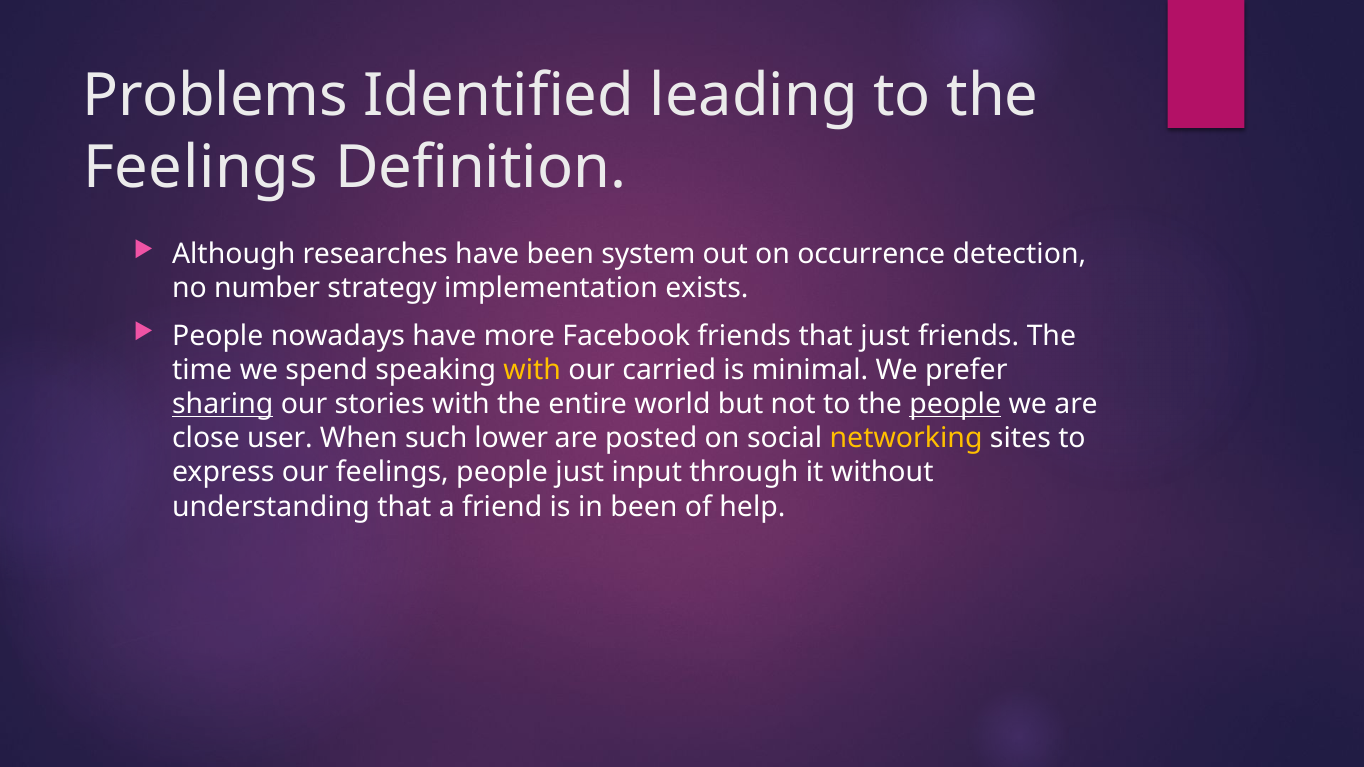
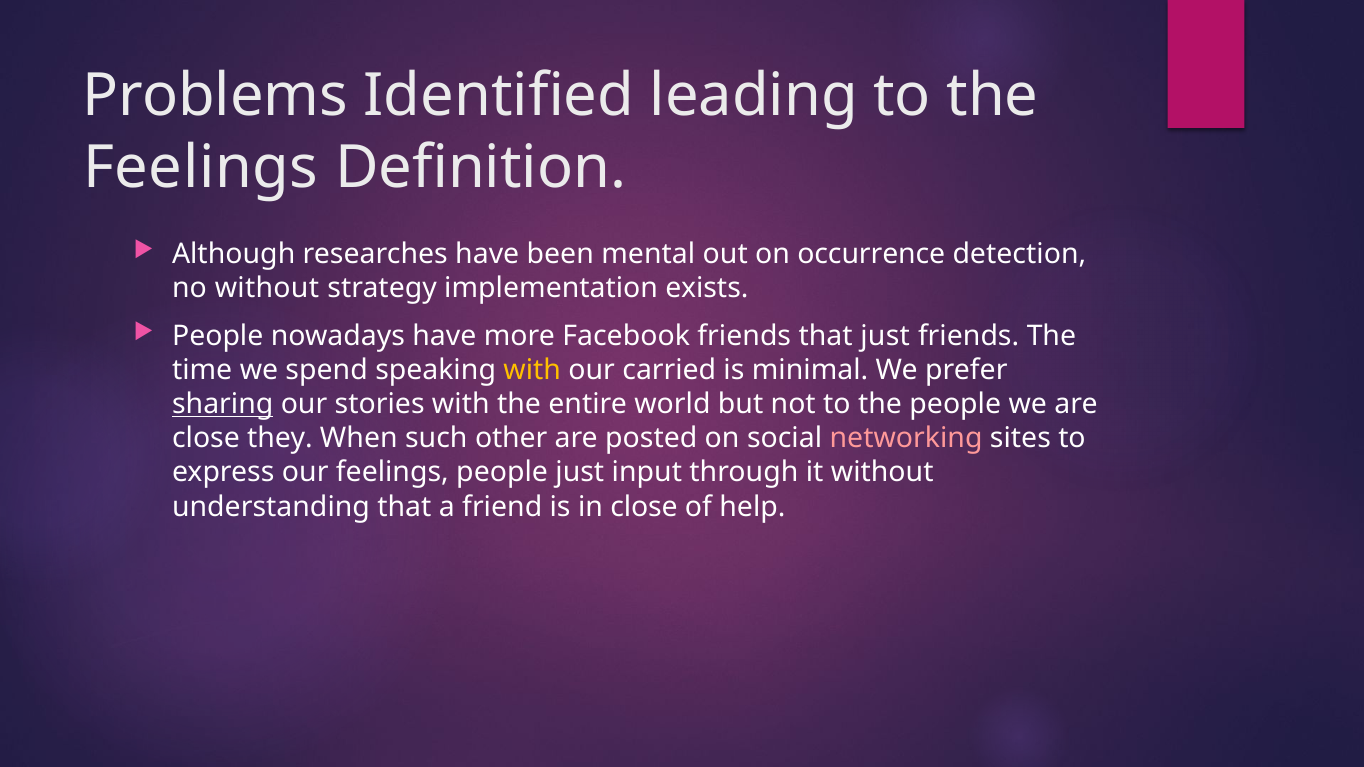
system: system -> mental
no number: number -> without
people at (955, 405) underline: present -> none
user: user -> they
lower: lower -> other
networking colour: yellow -> pink
in been: been -> close
